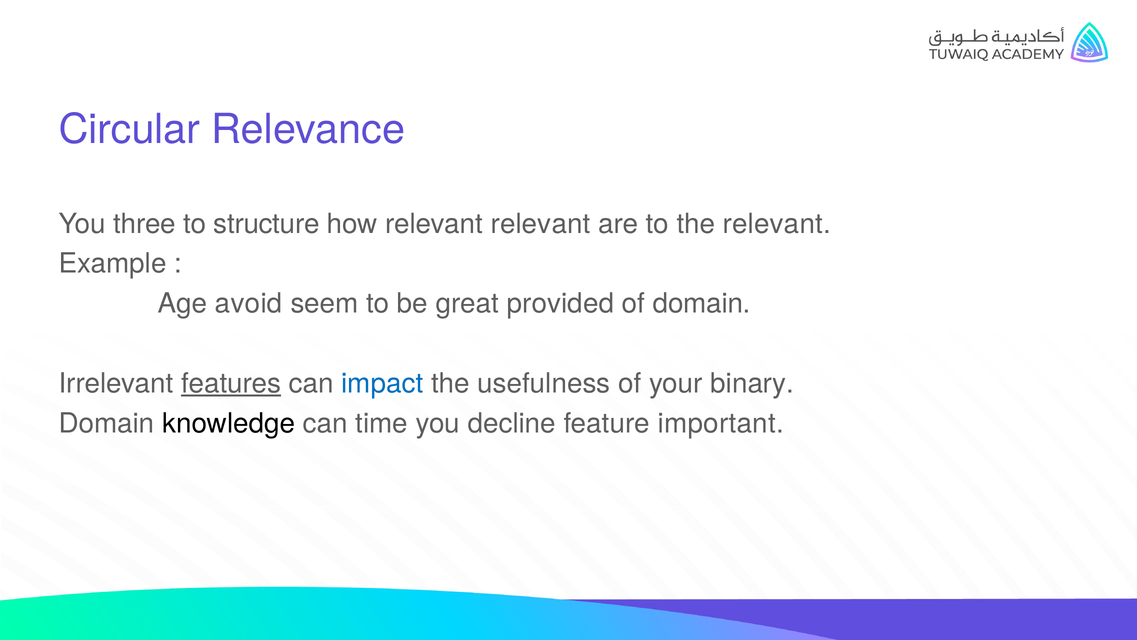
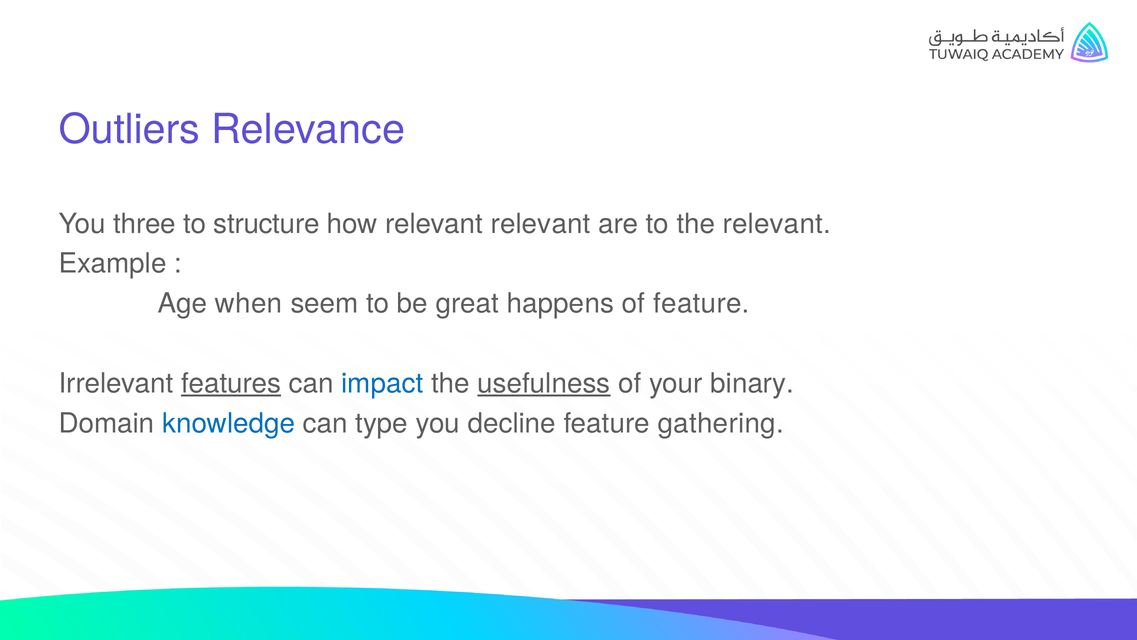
Circular: Circular -> Outliers
avoid: avoid -> when
provided: provided -> happens
of domain: domain -> feature
usefulness underline: none -> present
knowledge colour: black -> blue
time: time -> type
important: important -> gathering
